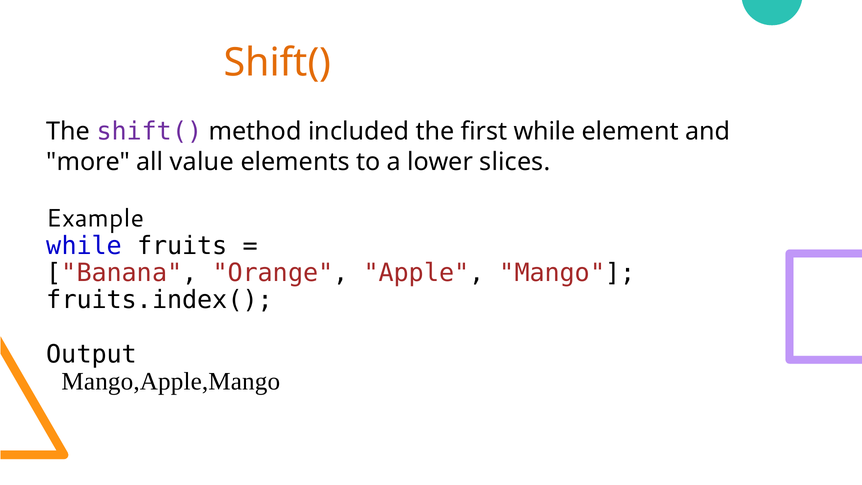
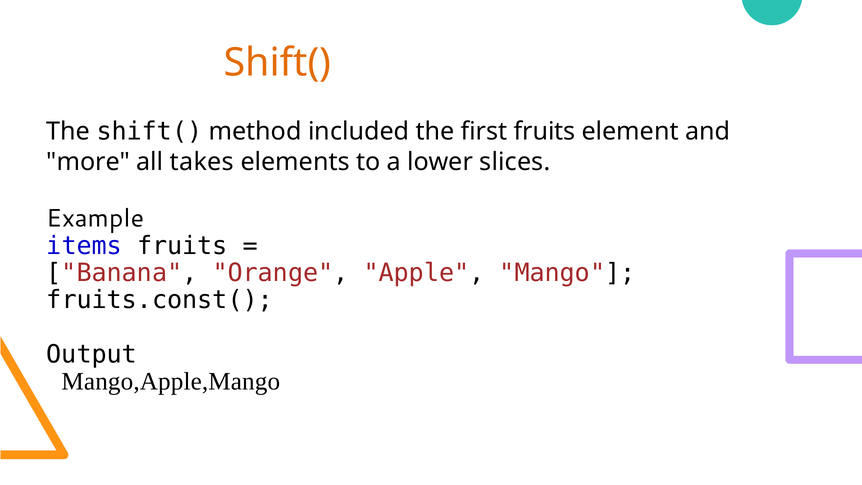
shift( at (149, 131) colour: purple -> black
first while: while -> fruits
value: value -> takes
while at (84, 246): while -> items
fruits.index(: fruits.index( -> fruits.const(
